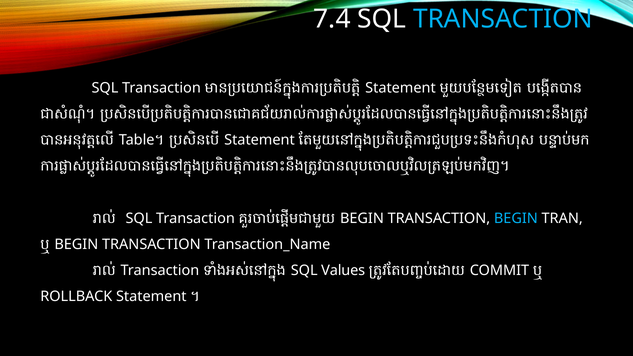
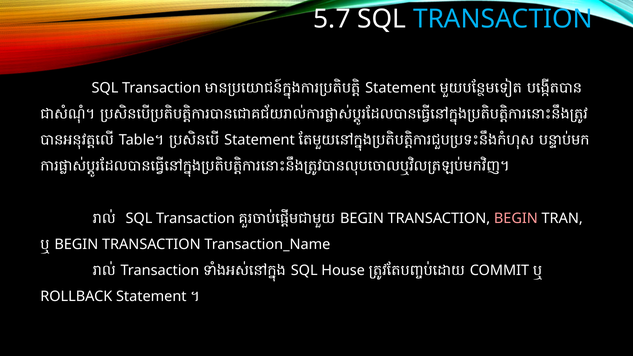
7.4: 7.4 -> 5.7
BEGIN at (516, 218) colour: light blue -> pink
Values: Values -> House
